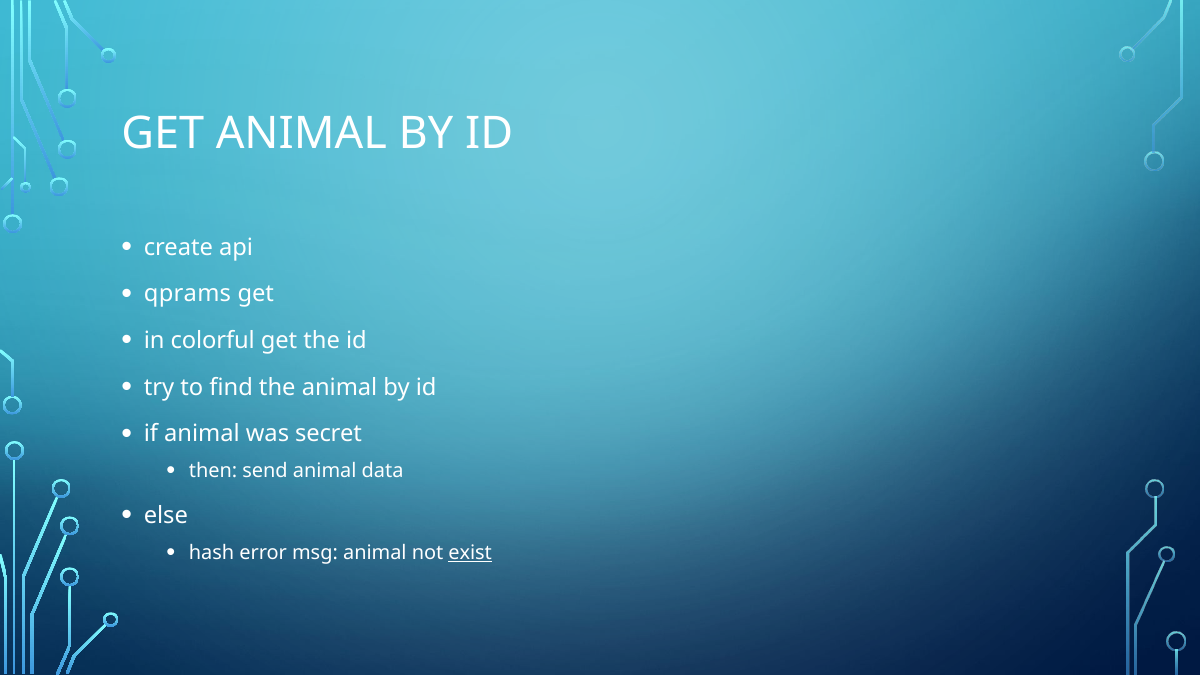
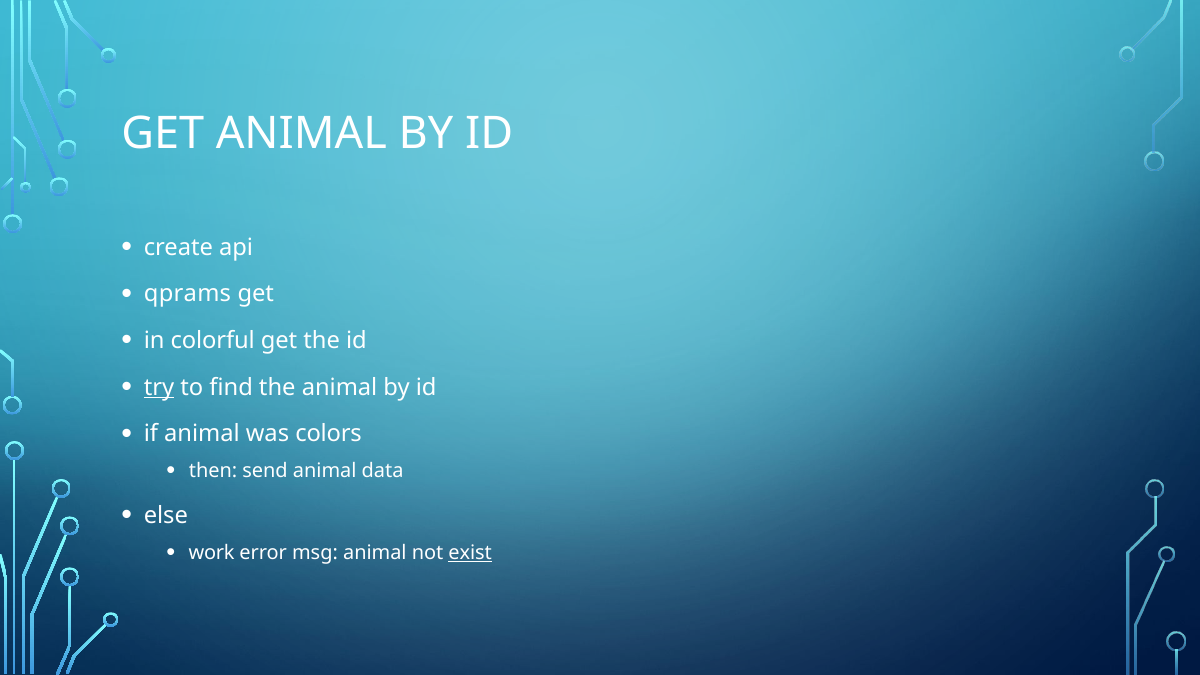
try underline: none -> present
secret: secret -> colors
hash: hash -> work
